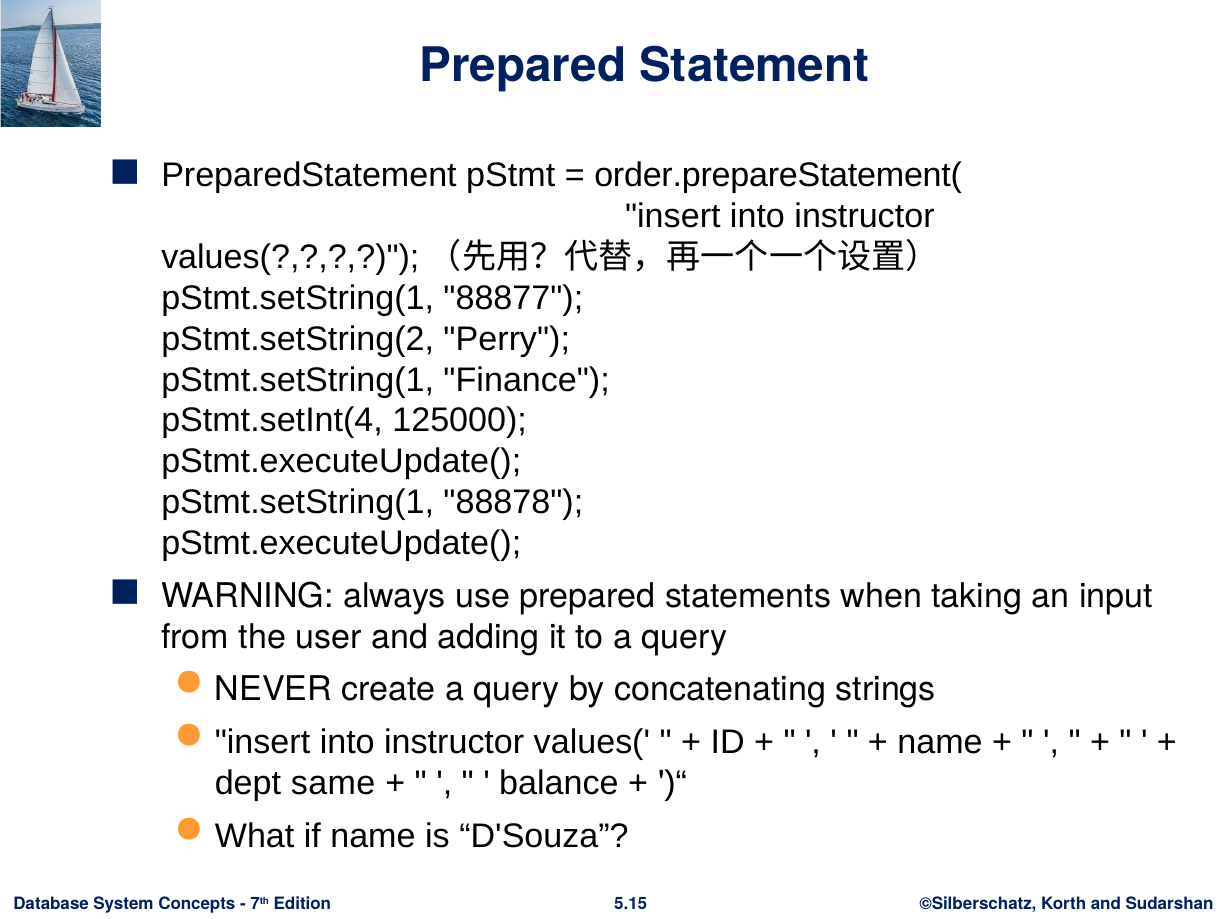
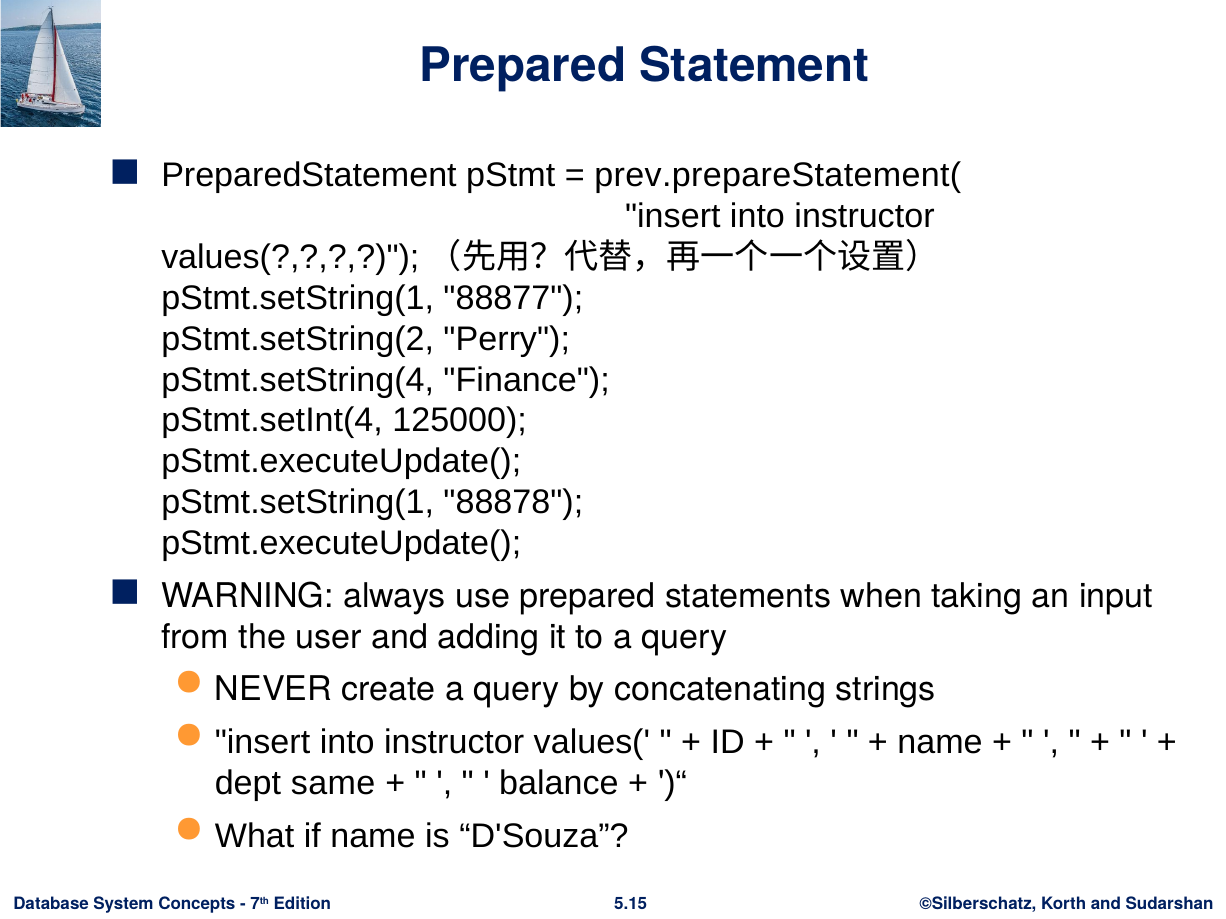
order.prepareStatement(: order.prepareStatement( -> prev.prepareStatement(
pStmt.setString(1 at (298, 380): pStmt.setString(1 -> pStmt.setString(4
